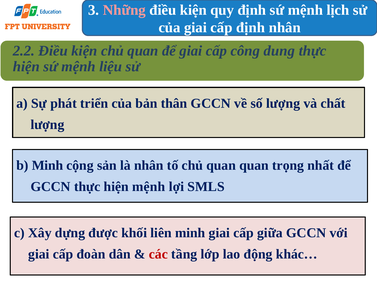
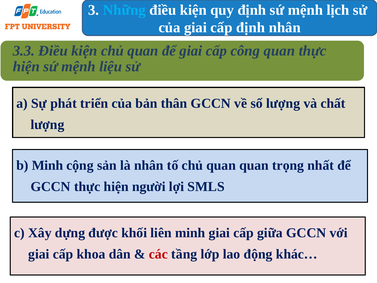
Những colour: pink -> light blue
2.2: 2.2 -> 3.3
công dung: dung -> quan
hiện mệnh: mệnh -> người
đoàn: đoàn -> khoa
